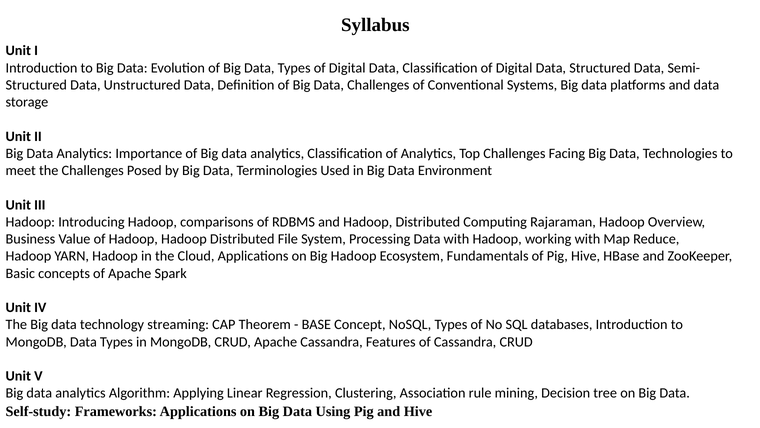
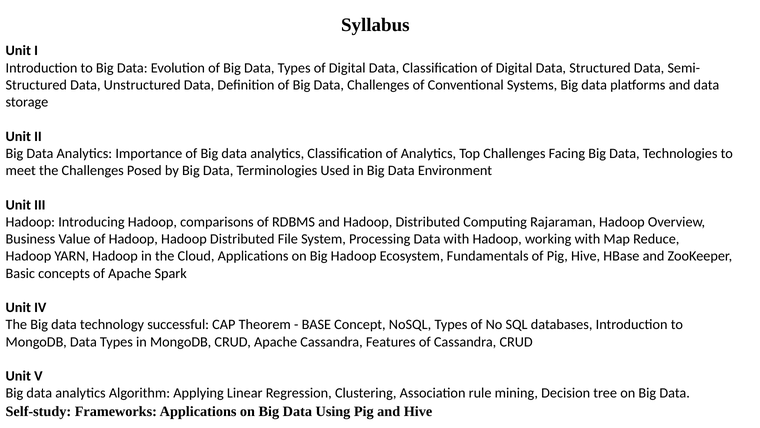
streaming: streaming -> successful
